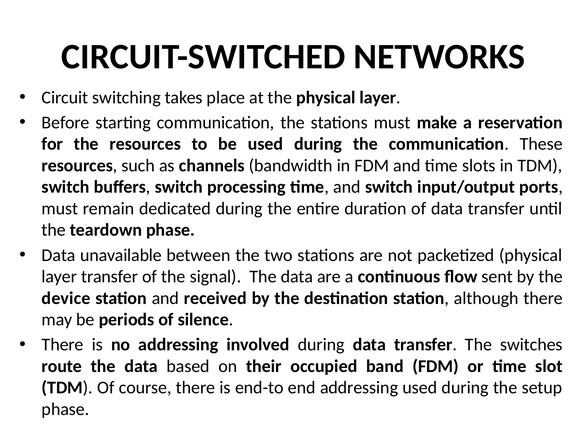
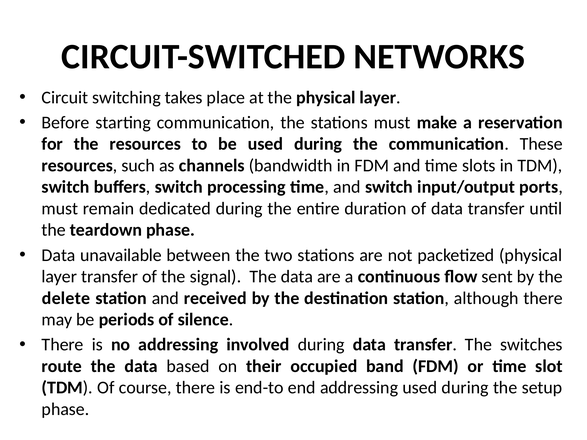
device: device -> delete
